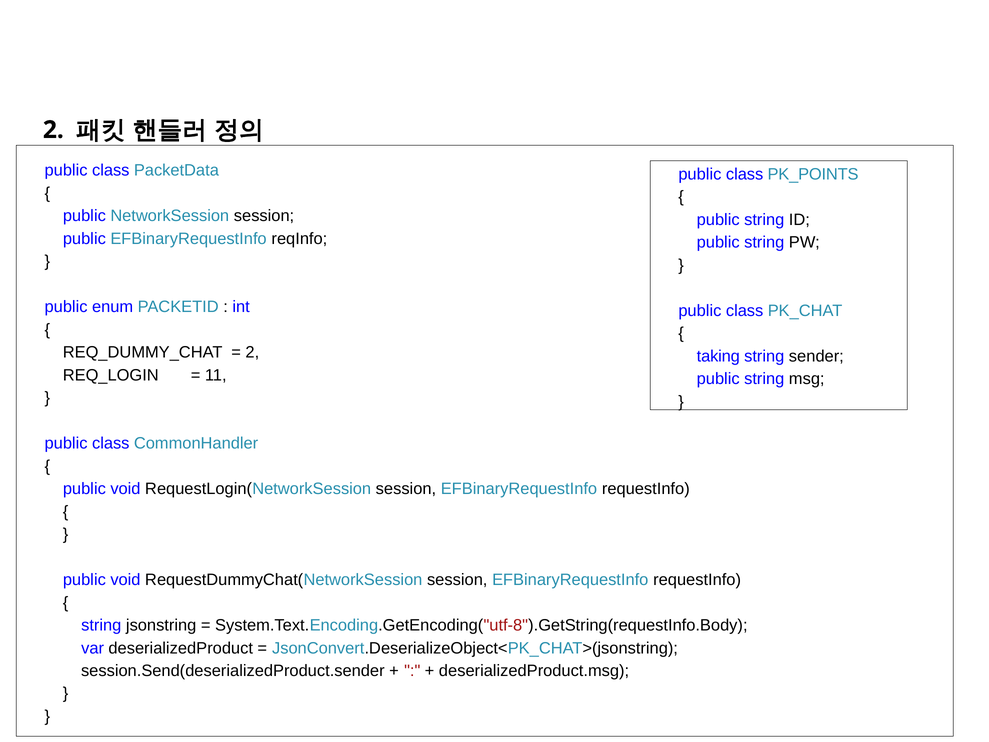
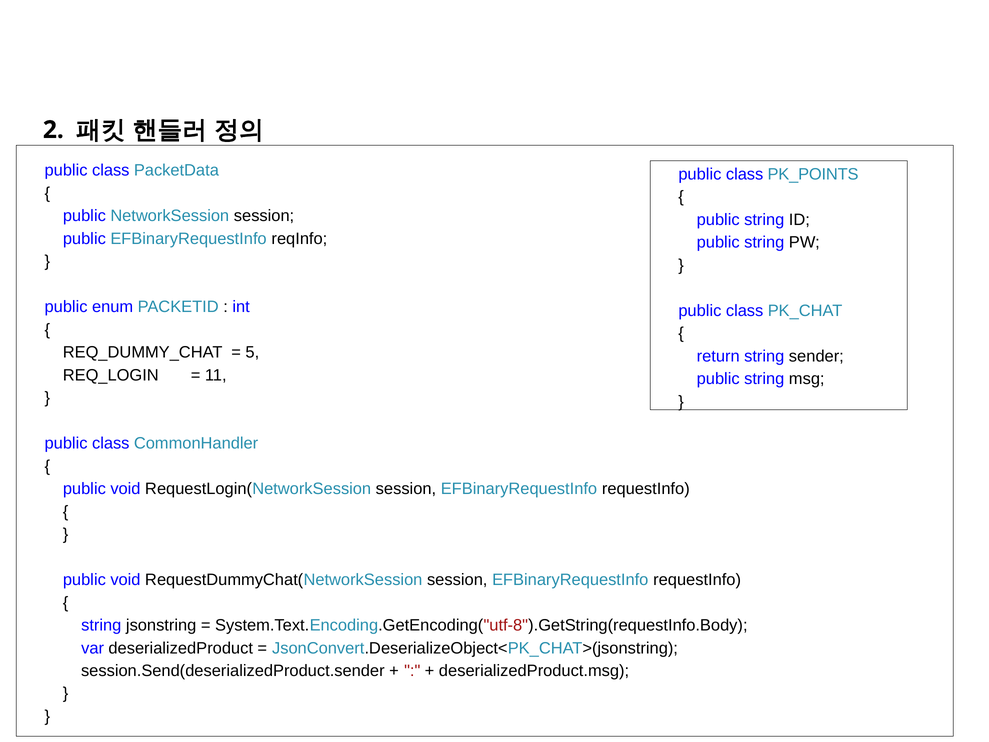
2 at (252, 352): 2 -> 5
taking: taking -> return
